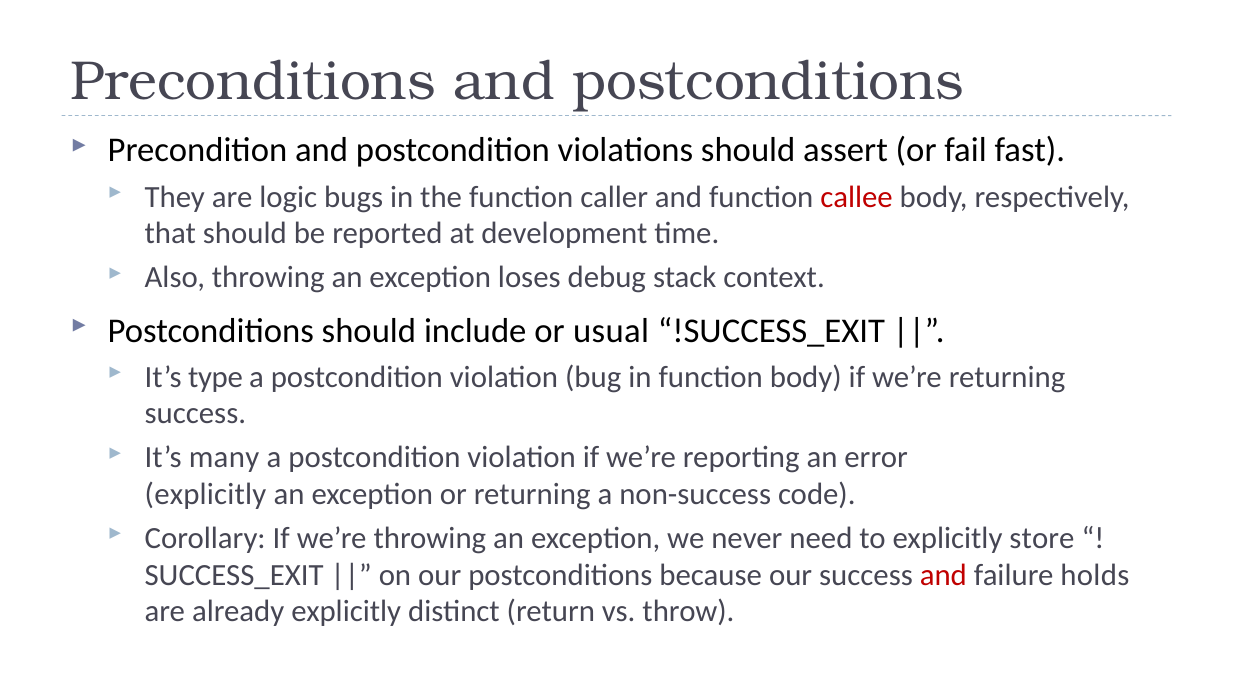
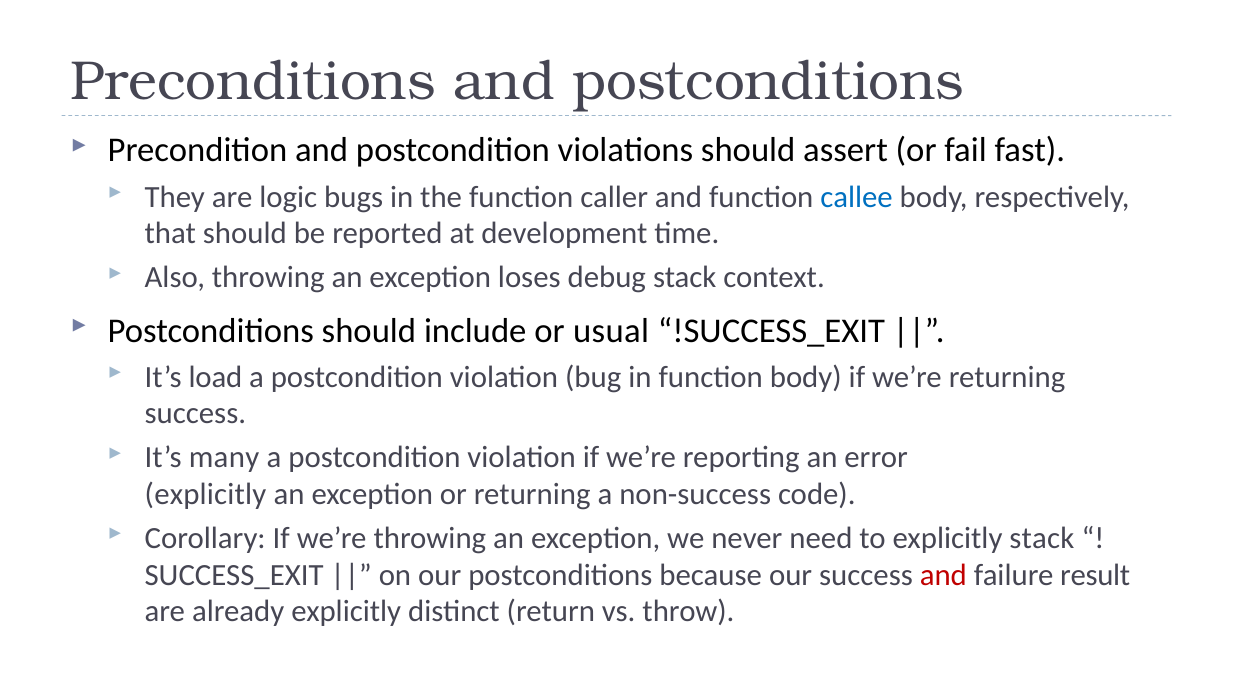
callee colour: red -> blue
type: type -> load
explicitly store: store -> stack
holds: holds -> result
